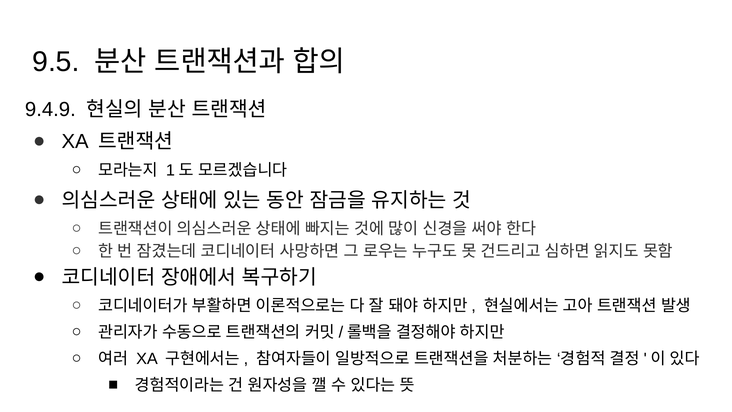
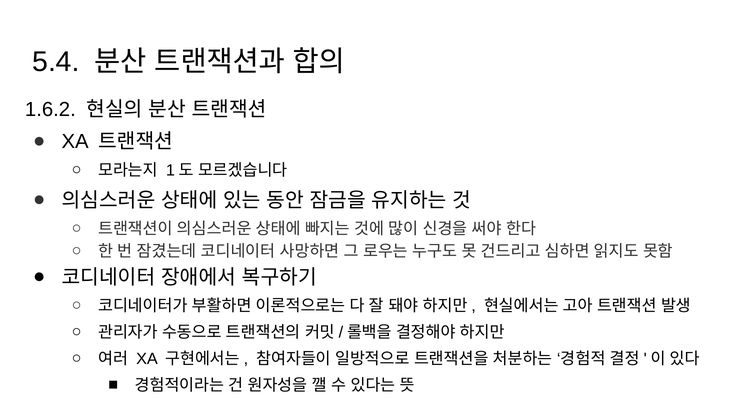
9.5: 9.5 -> 5.4
9.4.9: 9.4.9 -> 1.6.2
